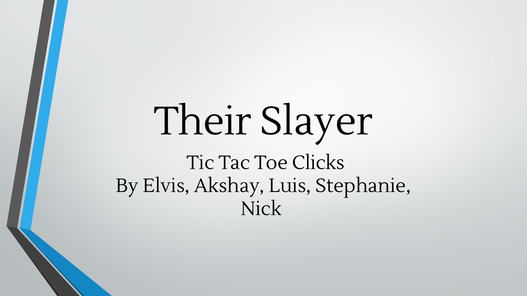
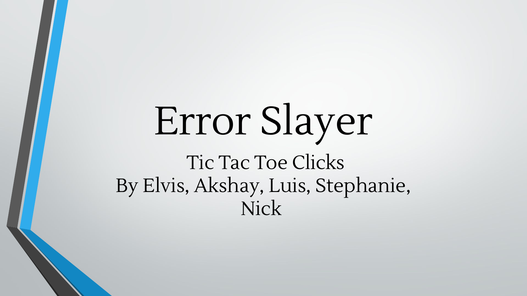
Their: Their -> Error
